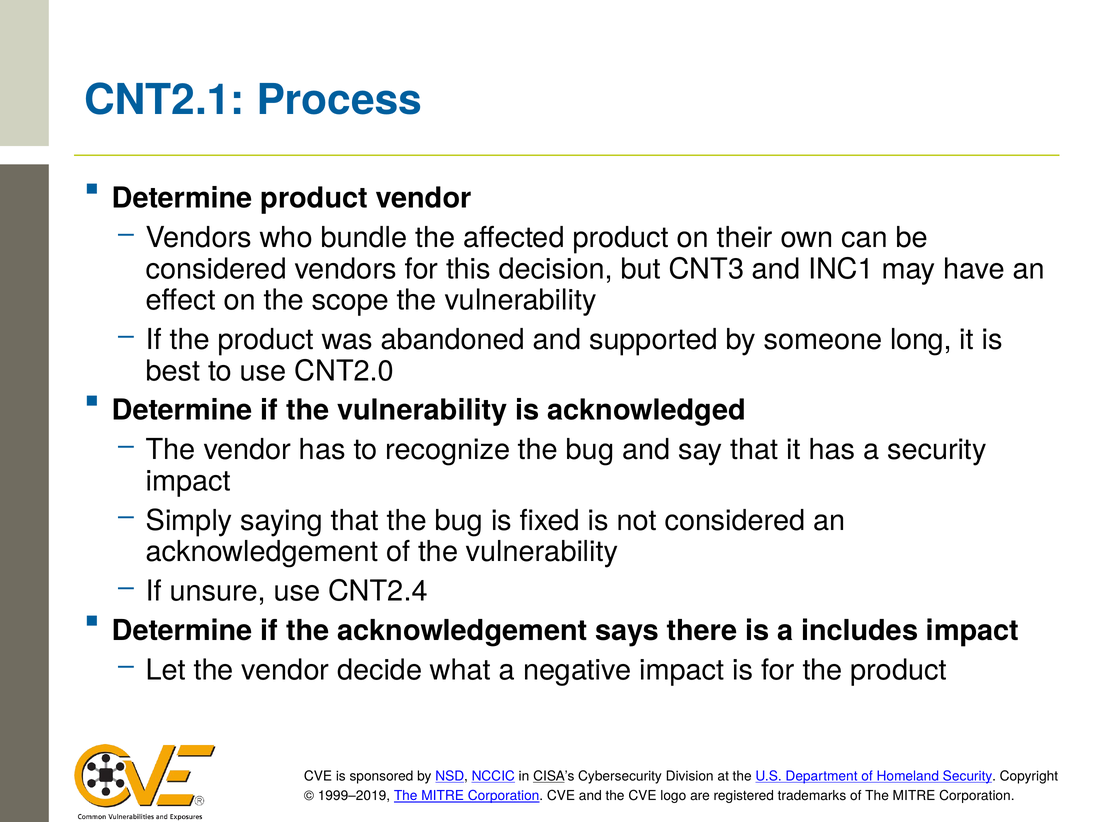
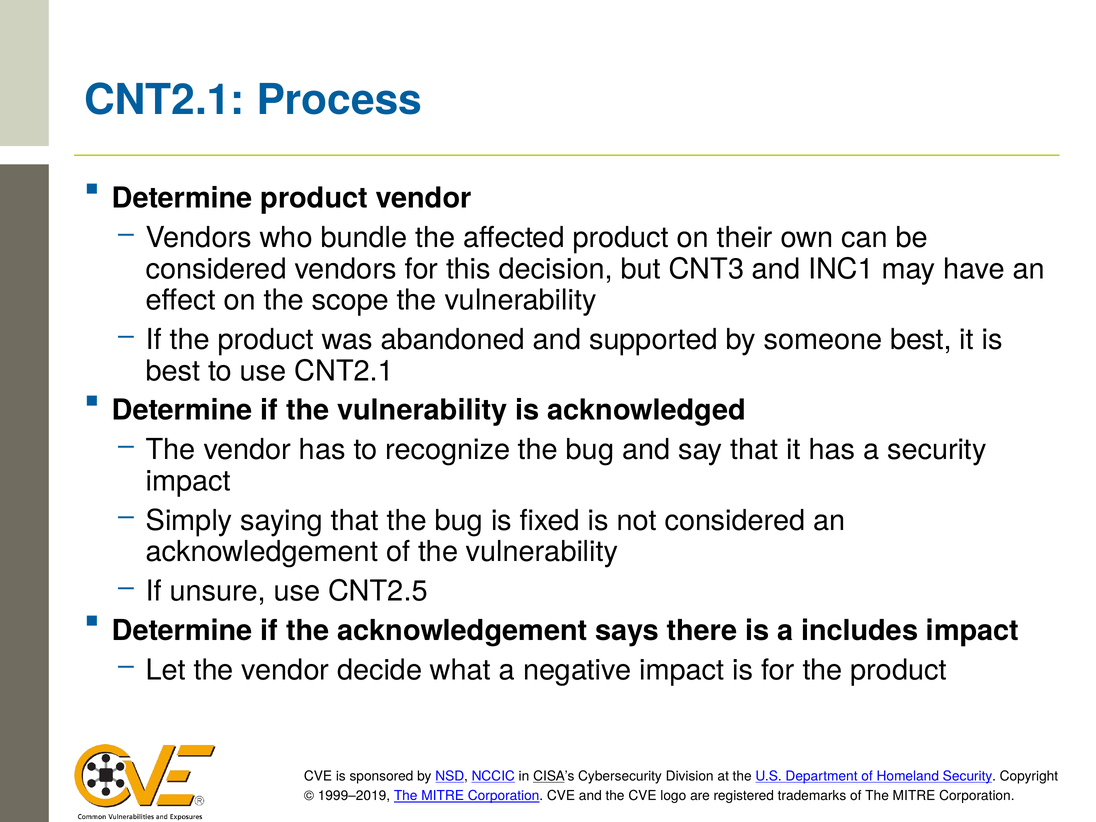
someone long: long -> best
use CNT2.0: CNT2.0 -> CNT2.1
CNT2.4: CNT2.4 -> CNT2.5
